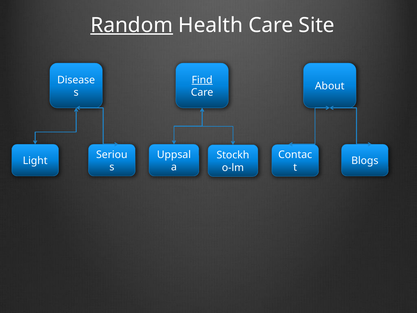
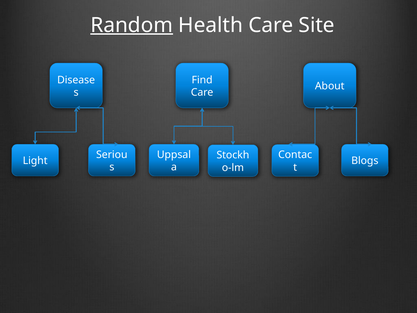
Find underline: present -> none
